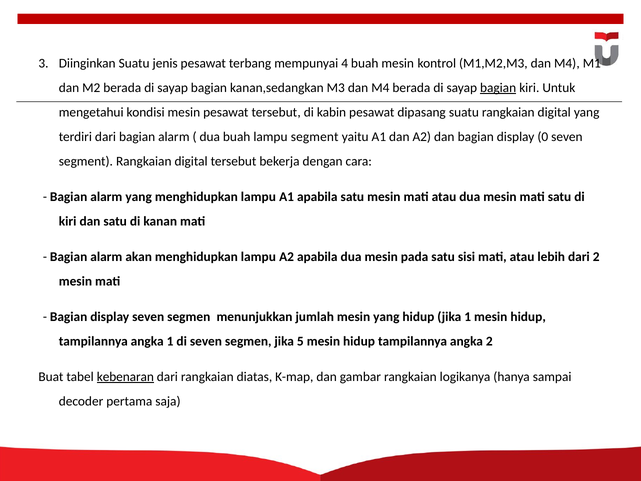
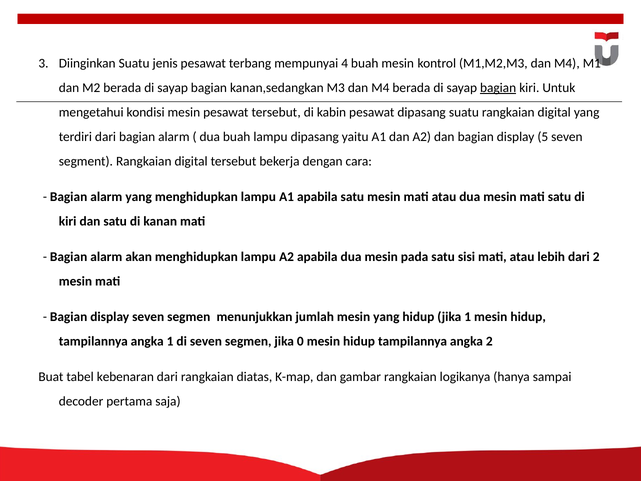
lampu segment: segment -> dipasang
0: 0 -> 5
5: 5 -> 0
kebenaran underline: present -> none
